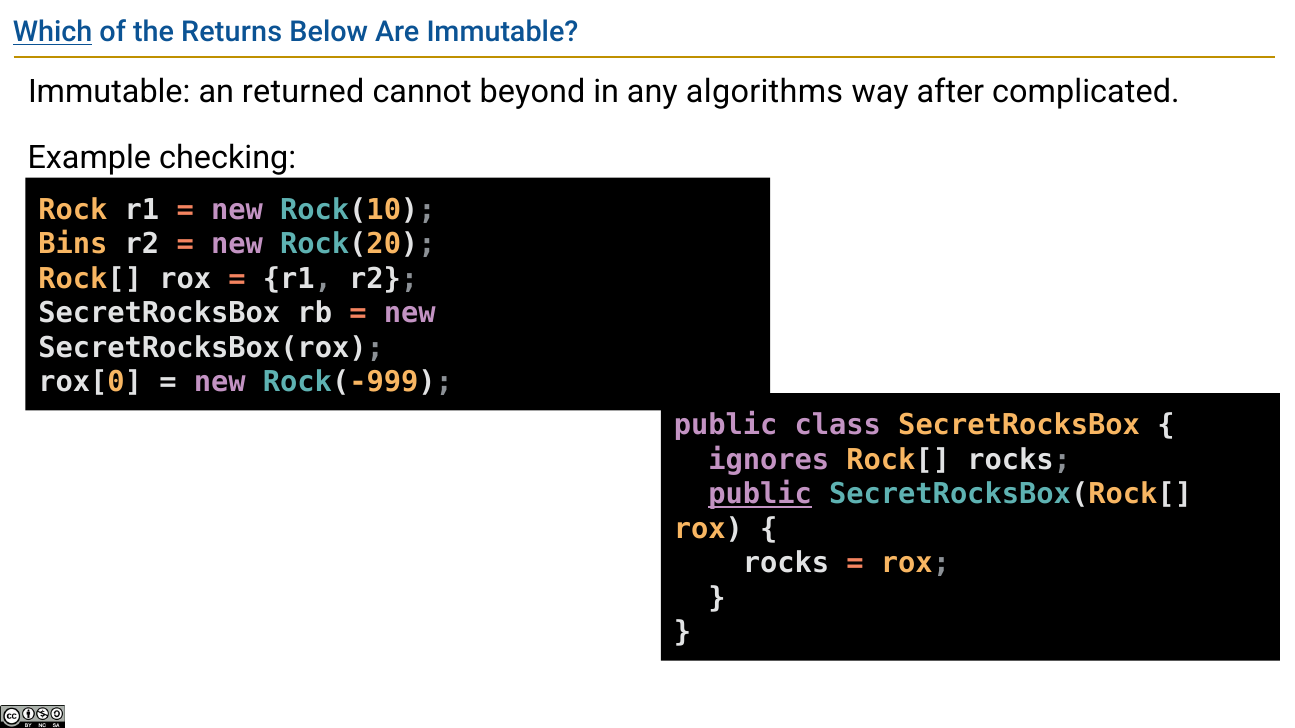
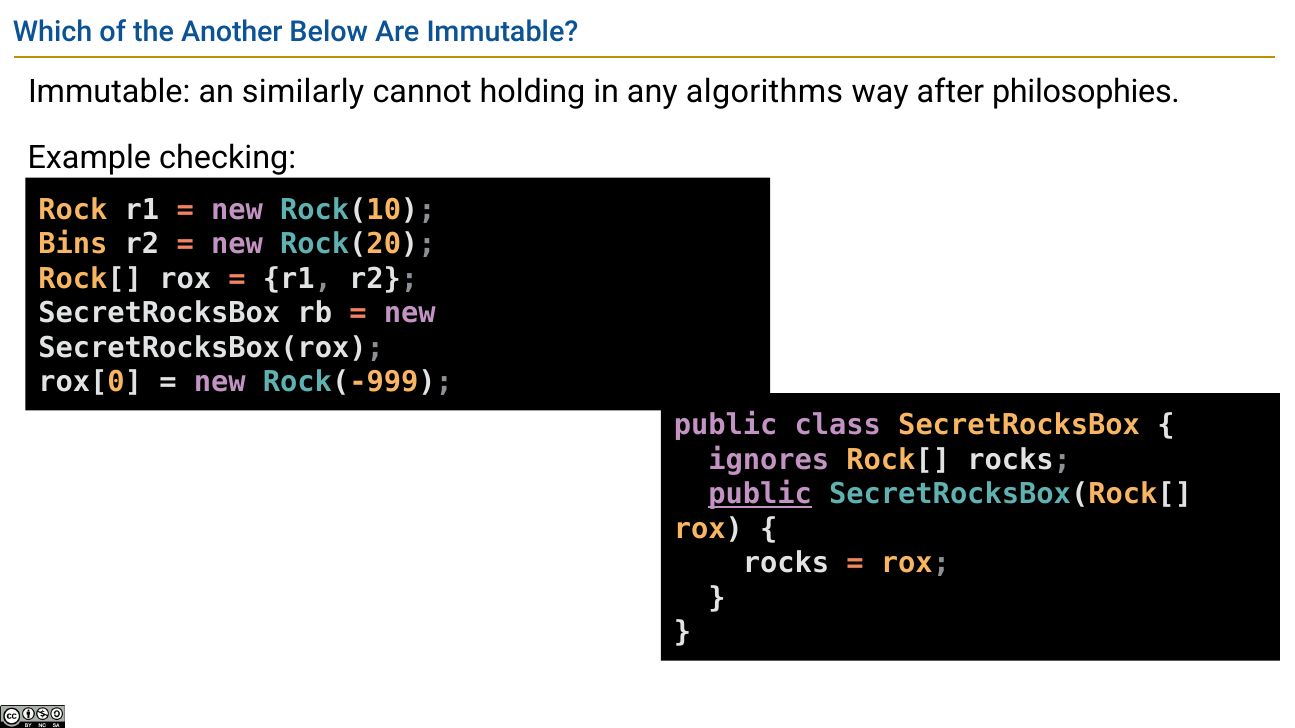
Which underline: present -> none
Returns: Returns -> Another
returned: returned -> similarly
beyond: beyond -> holding
complicated: complicated -> philosophies
